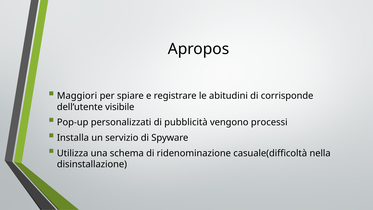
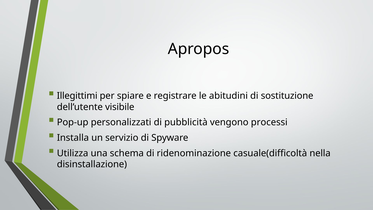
Maggiori: Maggiori -> Illegittimi
corrisponde: corrisponde -> sostituzione
